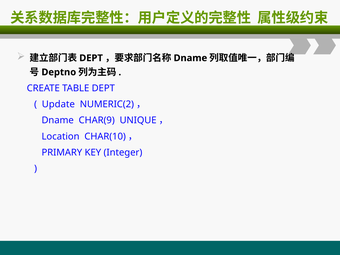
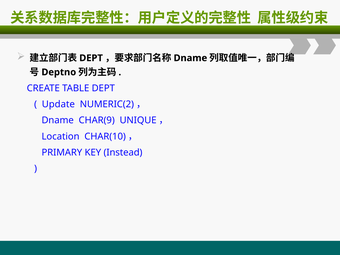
Integer: Integer -> Instead
